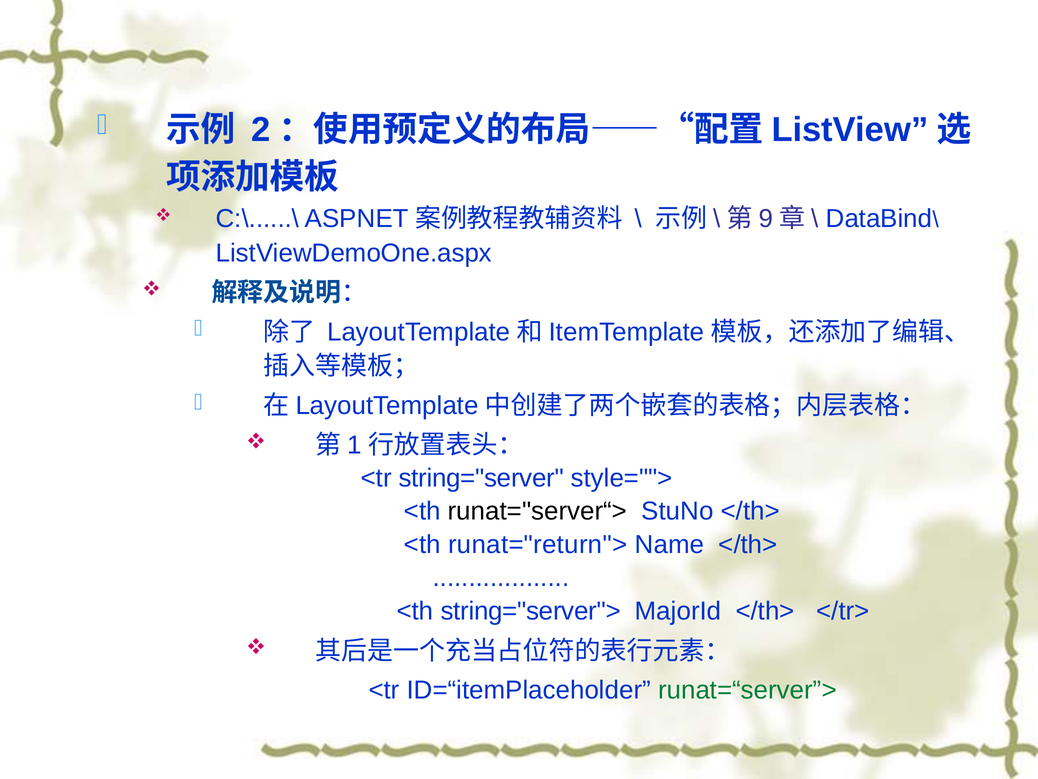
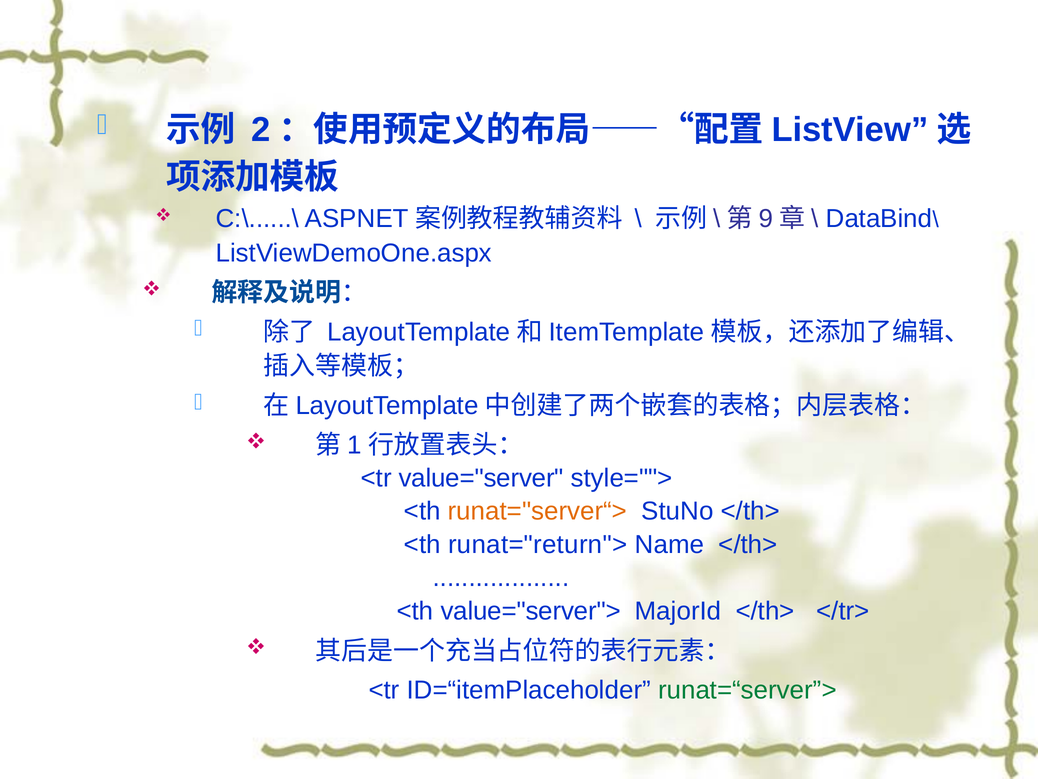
string="server: string="server -> value="server
runat="server“> colour: black -> orange
string="server">: string="server"> -> value="server">
